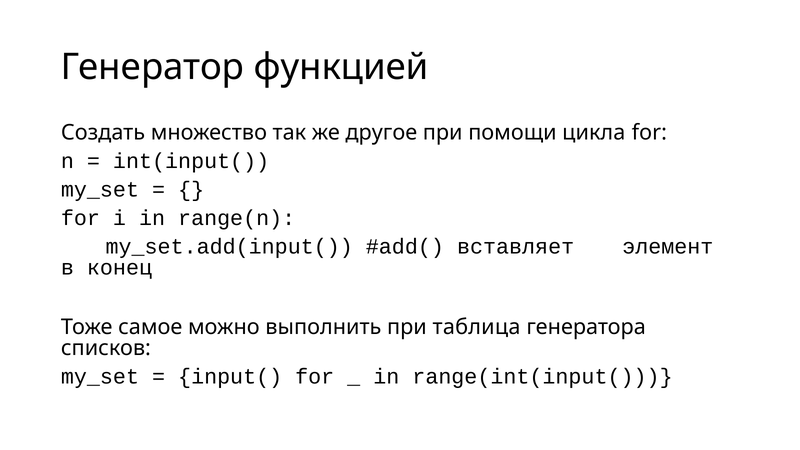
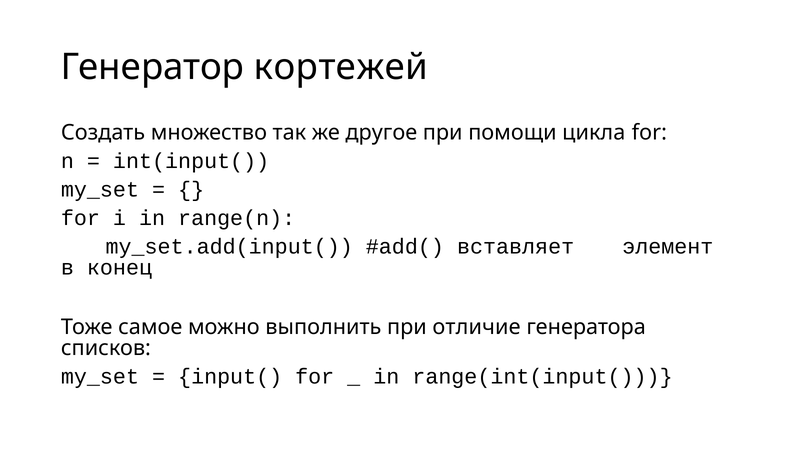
функцией: функцией -> кортежей
таблица: таблица -> отличие
